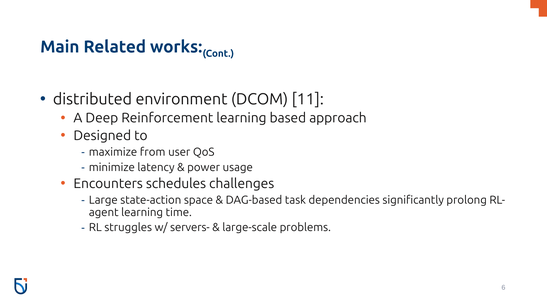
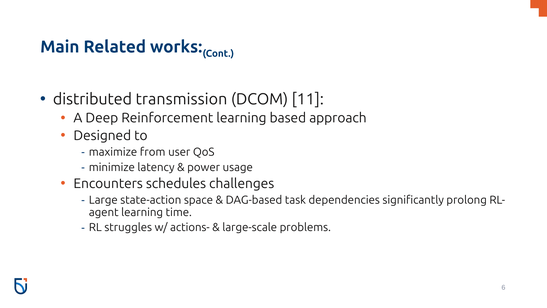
environment: environment -> transmission
servers-: servers- -> actions-
